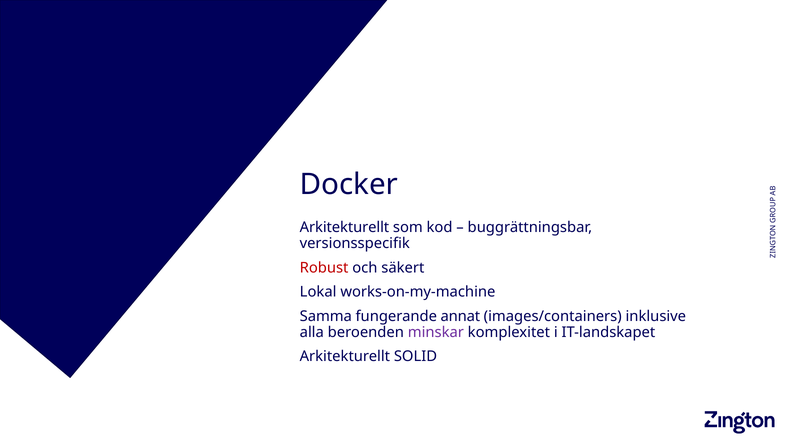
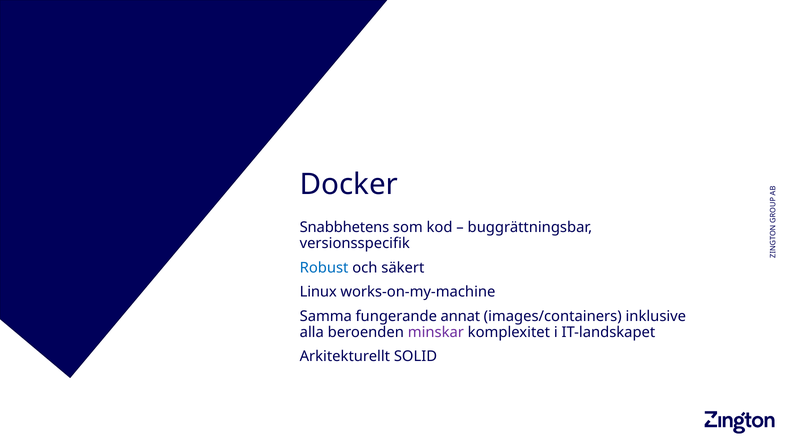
Arkitekturellt at (344, 228): Arkitekturellt -> Snabbhetens
Robust colour: red -> blue
Lokal: Lokal -> Linux
